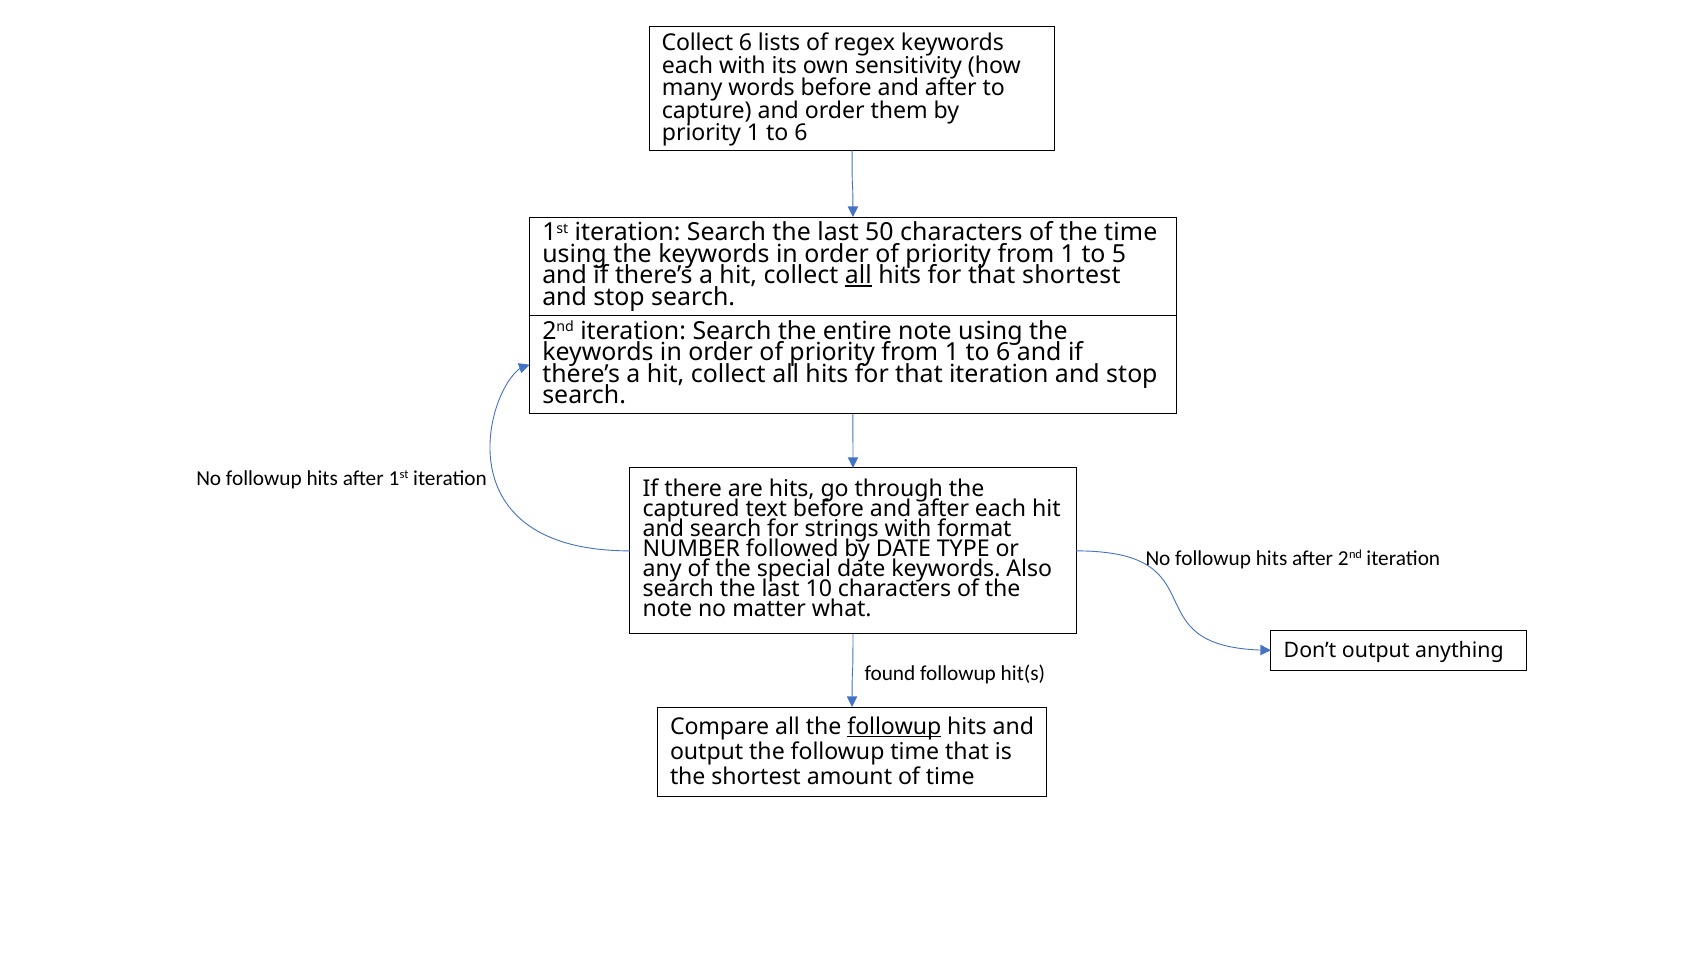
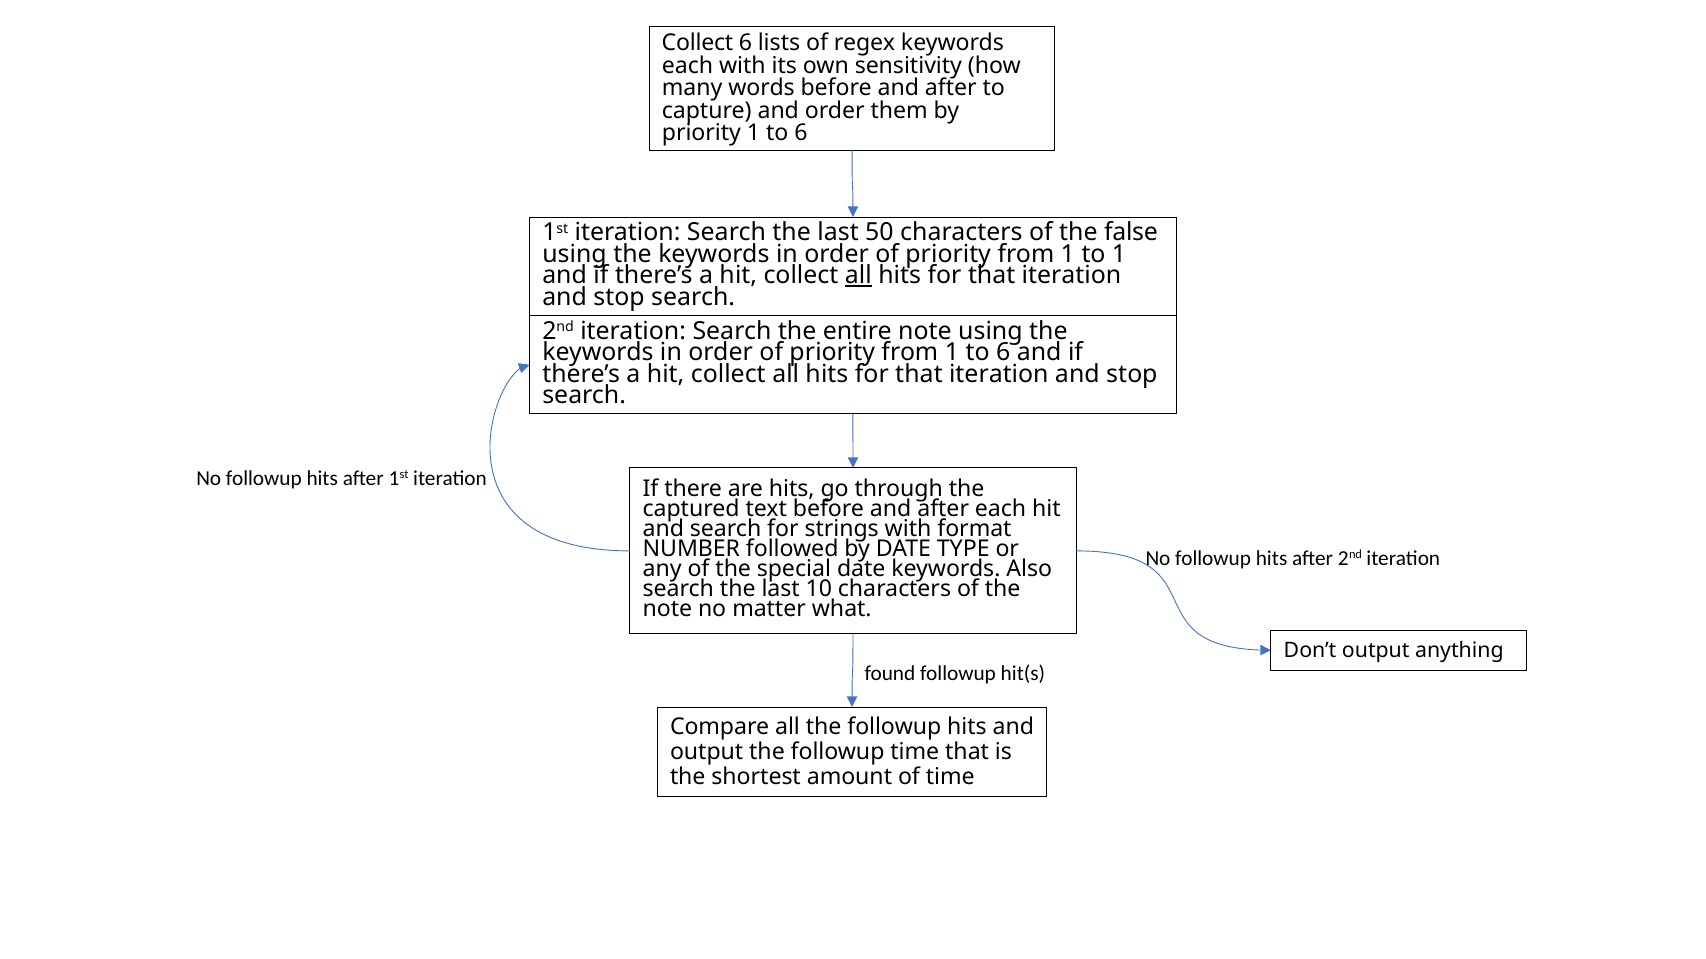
the time: time -> false
to 5: 5 -> 1
shortest at (1071, 276): shortest -> iteration
followup at (894, 727) underline: present -> none
